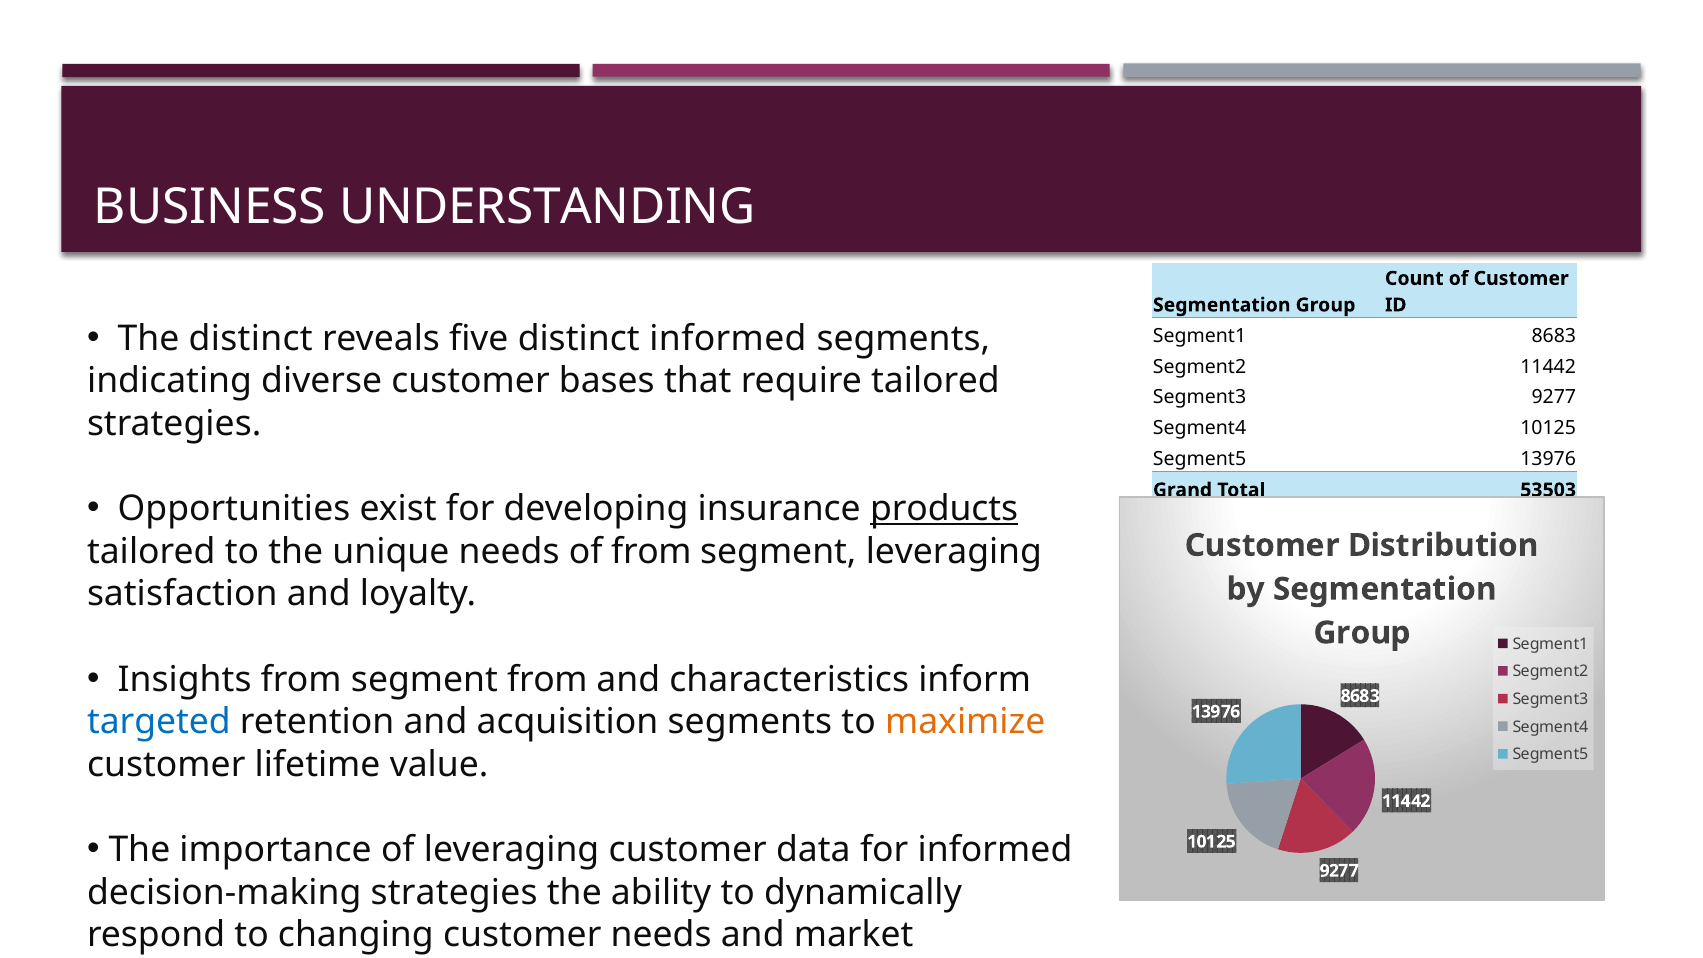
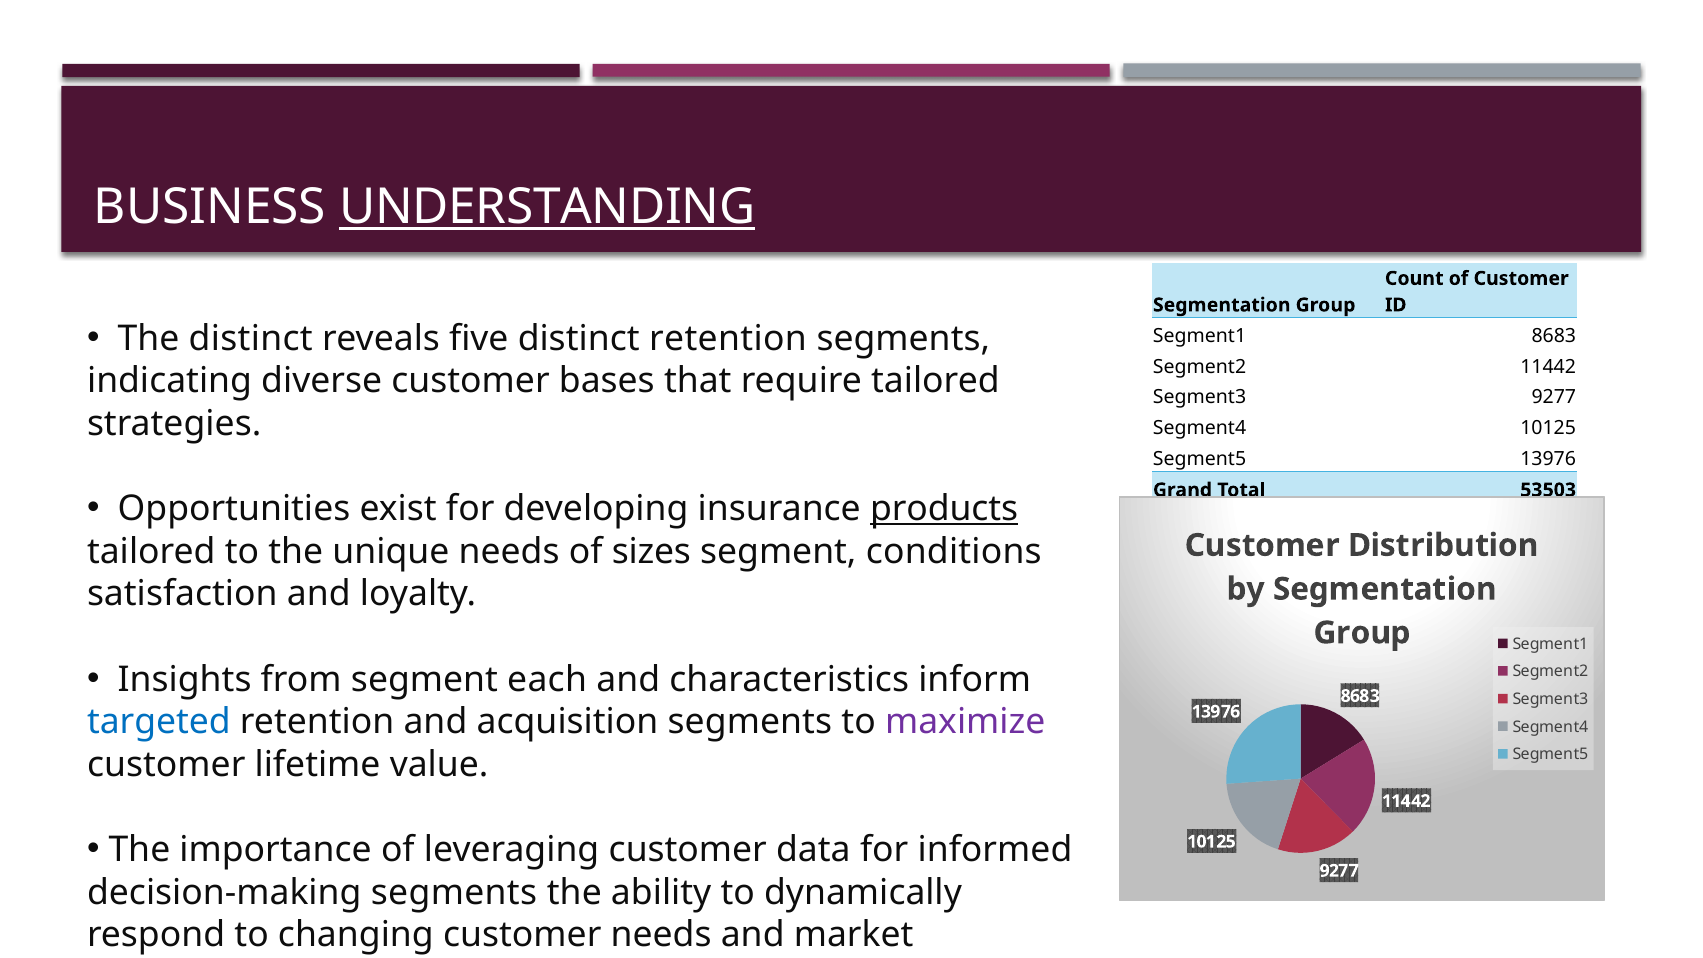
UNDERSTANDING underline: none -> present
distinct informed: informed -> retention
of from: from -> sizes
segment leveraging: leveraging -> conditions
segment from: from -> each
maximize colour: orange -> purple
decision-making strategies: strategies -> segments
